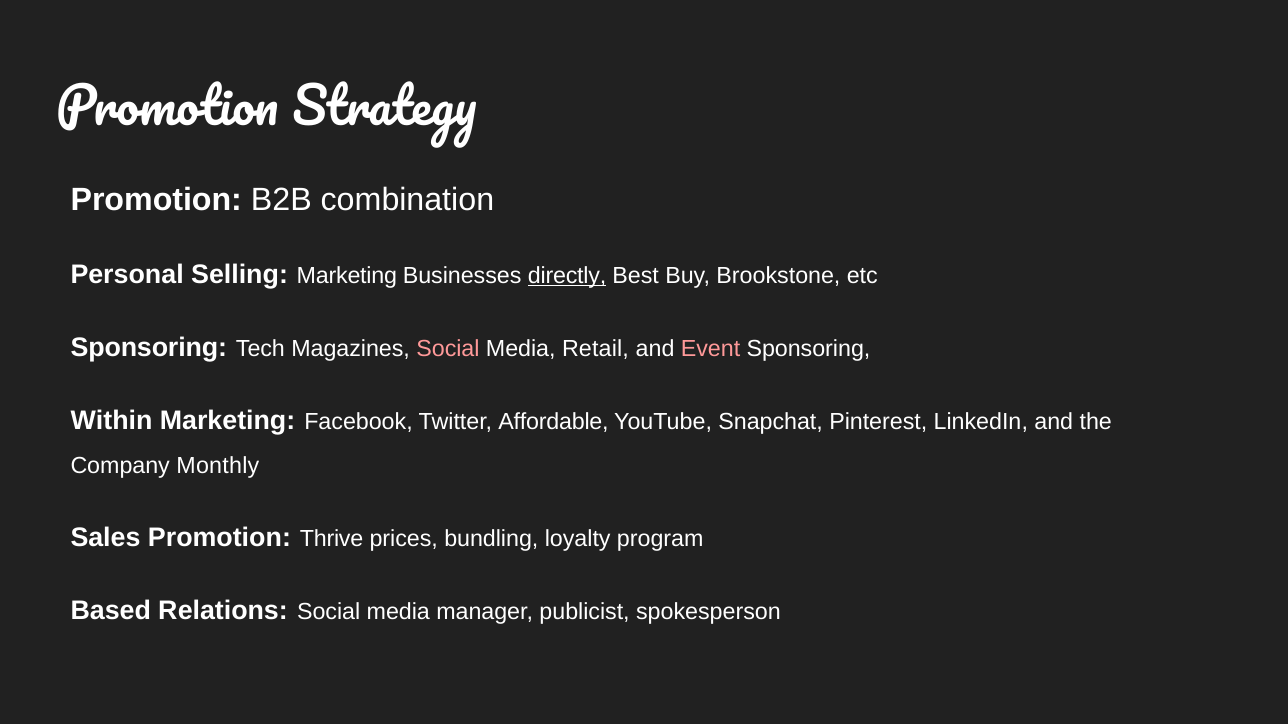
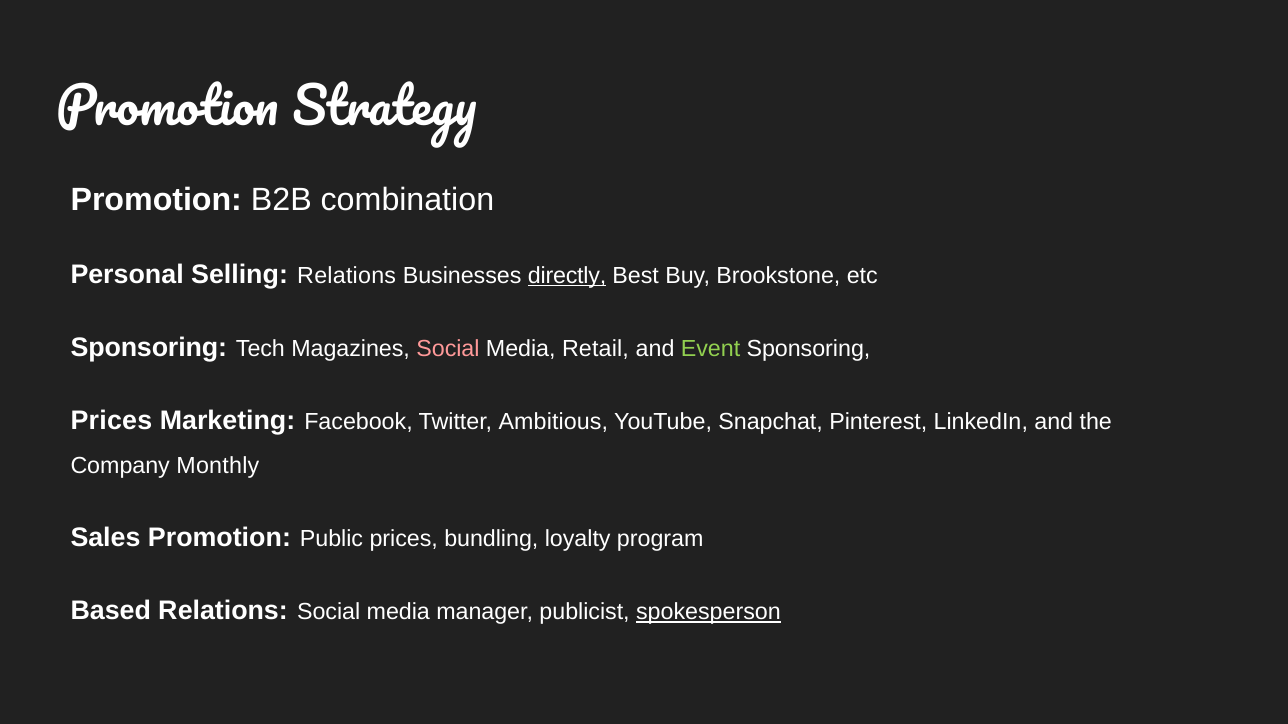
Selling Marketing: Marketing -> Relations
Event colour: pink -> light green
Within at (112, 421): Within -> Prices
Affordable: Affordable -> Ambitious
Thrive: Thrive -> Public
spokesperson underline: none -> present
